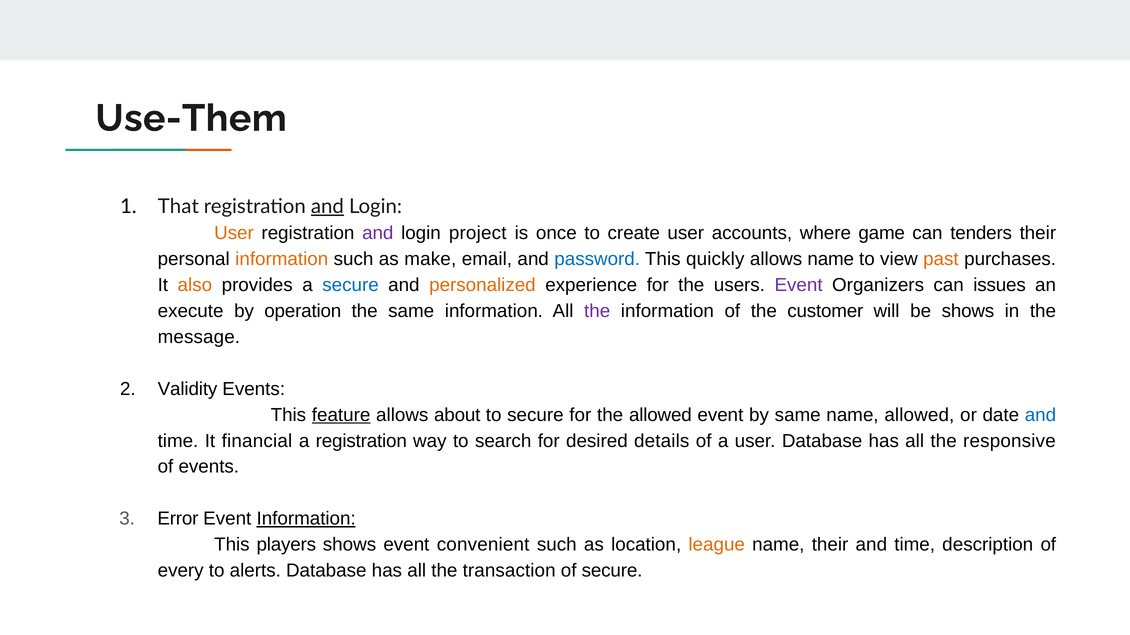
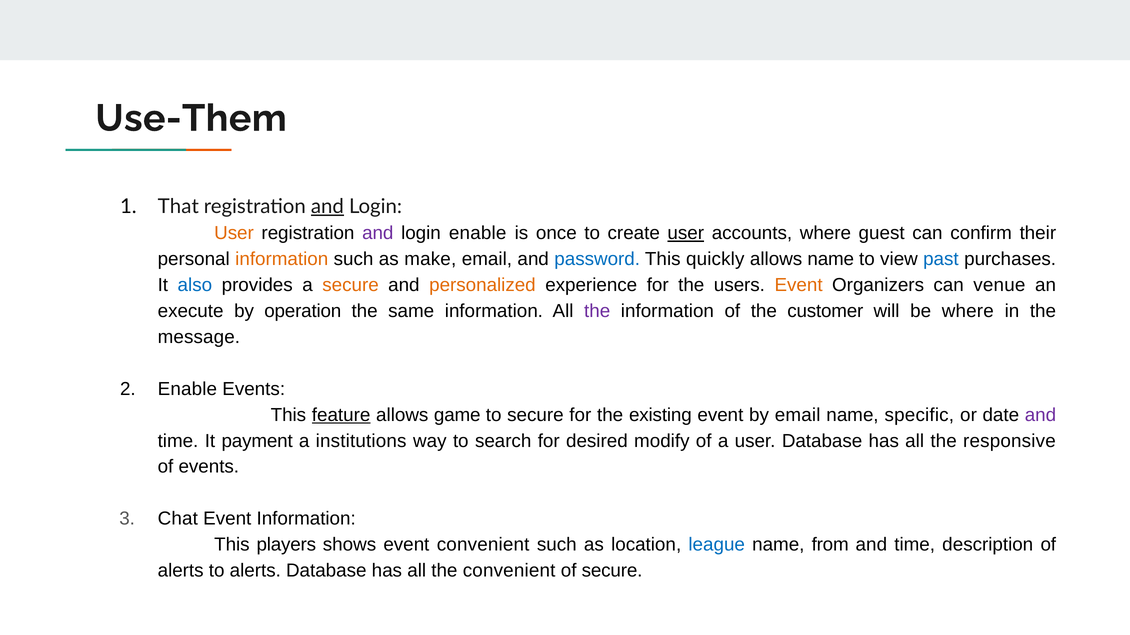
login project: project -> enable
user at (686, 233) underline: none -> present
game: game -> guest
tenders: tenders -> confirm
past colour: orange -> blue
also colour: orange -> blue
secure at (351, 285) colour: blue -> orange
Event at (799, 285) colour: purple -> orange
issues: issues -> venue
be shows: shows -> where
Validity at (188, 389): Validity -> Enable
about: about -> game
the allowed: allowed -> existing
by same: same -> email
name allowed: allowed -> specific
and at (1040, 415) colour: blue -> purple
financial: financial -> payment
a registration: registration -> institutions
details: details -> modify
Error: Error -> Chat
Information at (306, 519) underline: present -> none
league colour: orange -> blue
name their: their -> from
every at (181, 571): every -> alerts
the transaction: transaction -> convenient
